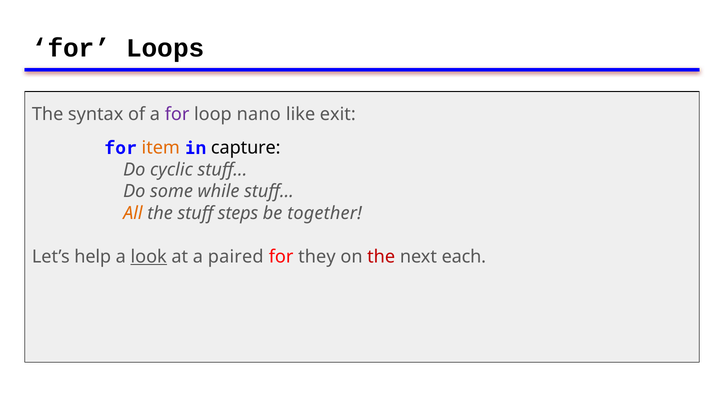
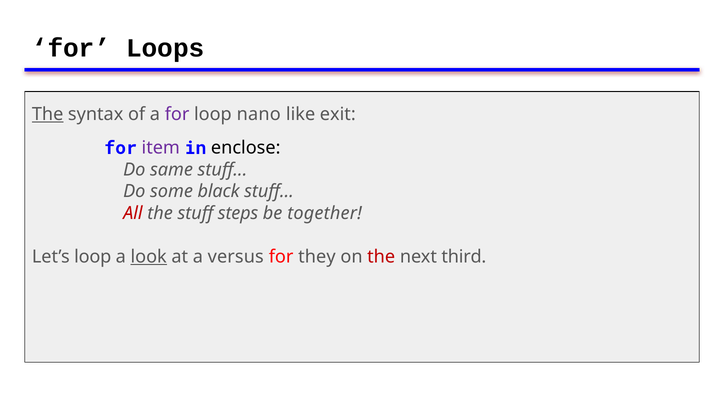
The at (48, 114) underline: none -> present
item colour: orange -> purple
capture: capture -> enclose
cyclic: cyclic -> same
while: while -> black
All colour: orange -> red
Let’s help: help -> loop
paired: paired -> versus
each: each -> third
